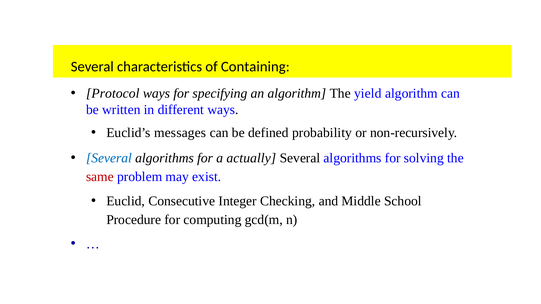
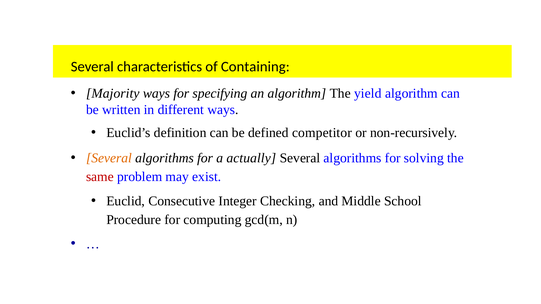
Protocol: Protocol -> Majority
messages: messages -> definition
probability: probability -> competitor
Several at (109, 158) colour: blue -> orange
